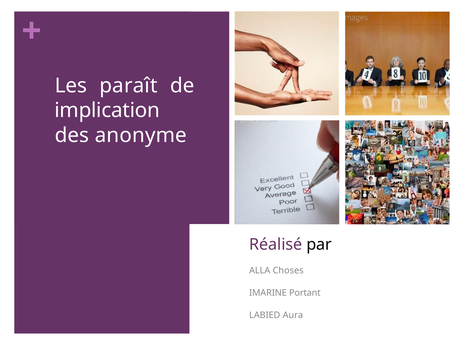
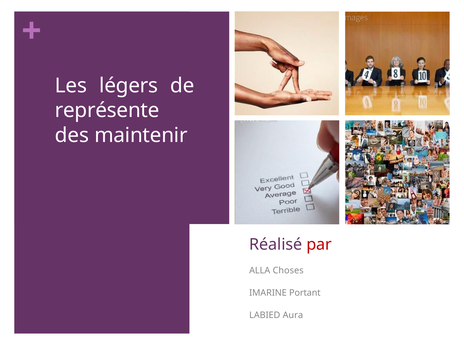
paraît: paraît -> légers
implication: implication -> représente
anonyme: anonyme -> maintenir
par colour: black -> red
